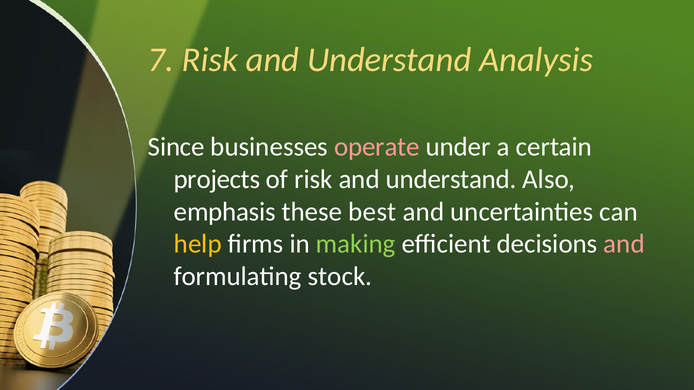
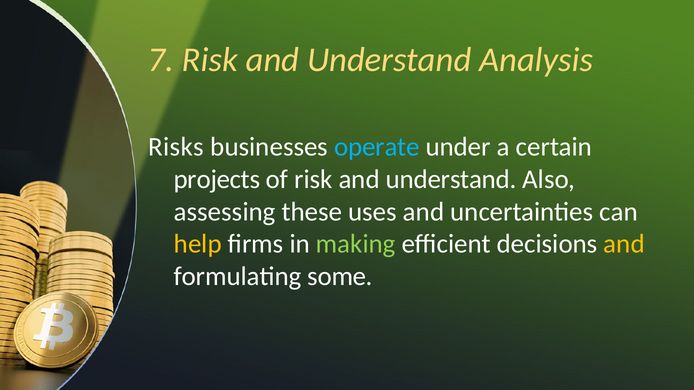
Since: Since -> Risks
operate colour: pink -> light blue
emphasis: emphasis -> assessing
best: best -> uses
and at (624, 244) colour: pink -> yellow
stock: stock -> some
